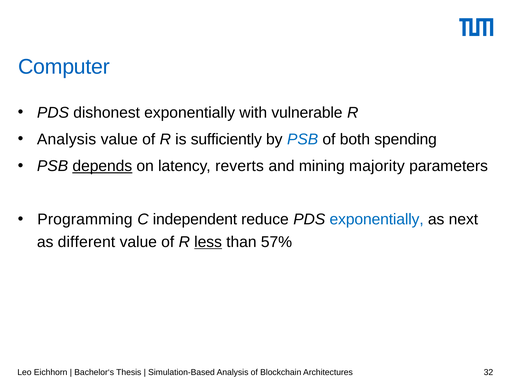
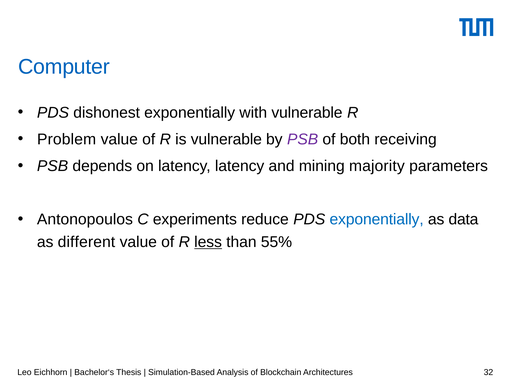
Analysis at (67, 139): Analysis -> Problem
is sufficiently: sufficiently -> vulnerable
PSB at (303, 139) colour: blue -> purple
spending: spending -> receiving
depends underline: present -> none
latency reverts: reverts -> latency
Programming: Programming -> Antonopoulos
independent: independent -> experiments
next: next -> data
57%: 57% -> 55%
